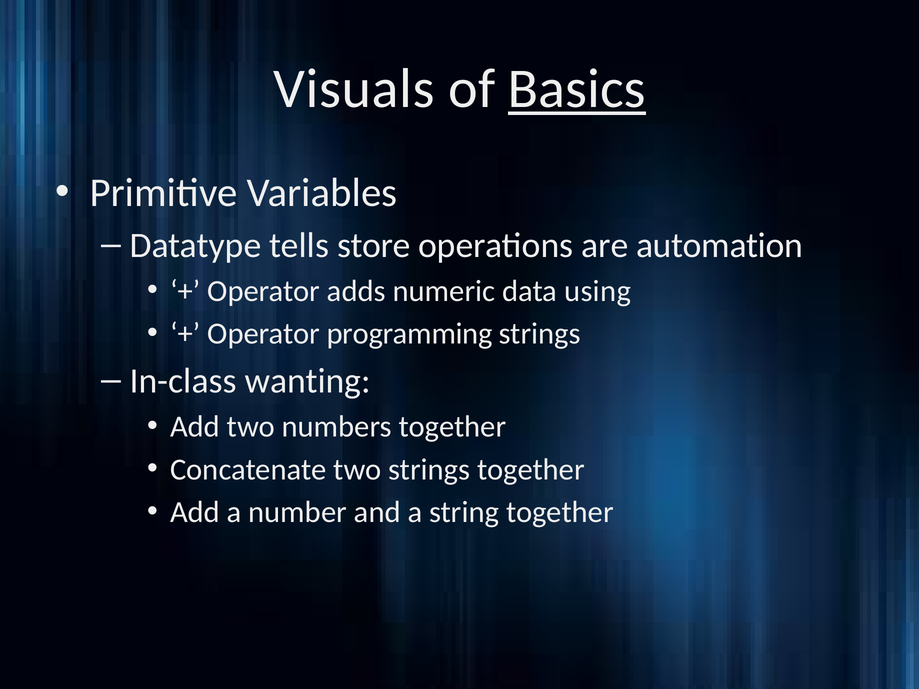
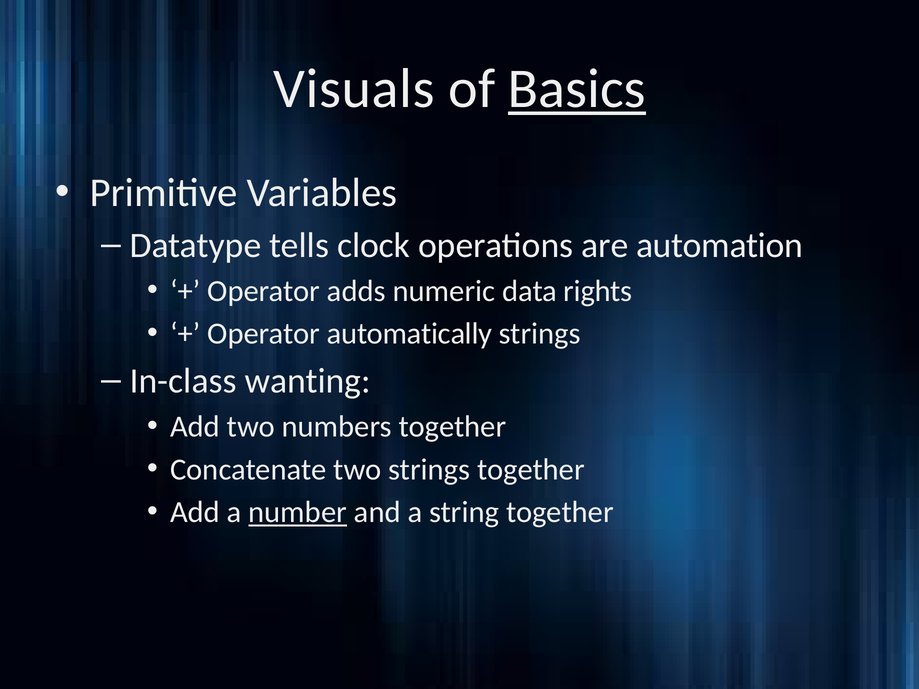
store: store -> clock
using: using -> rights
programming: programming -> automatically
number underline: none -> present
